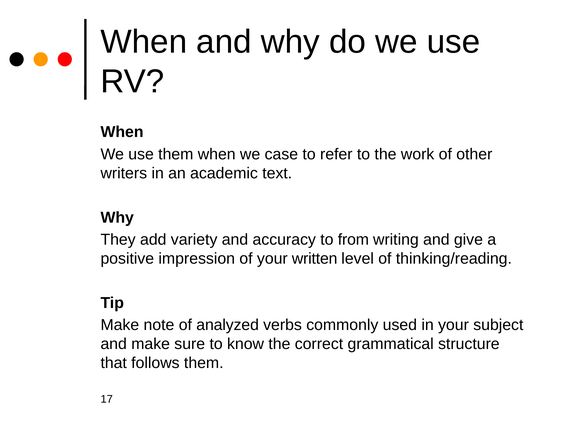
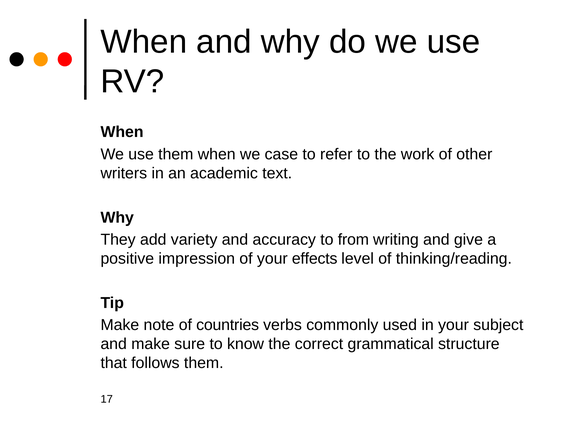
written: written -> effects
analyzed: analyzed -> countries
